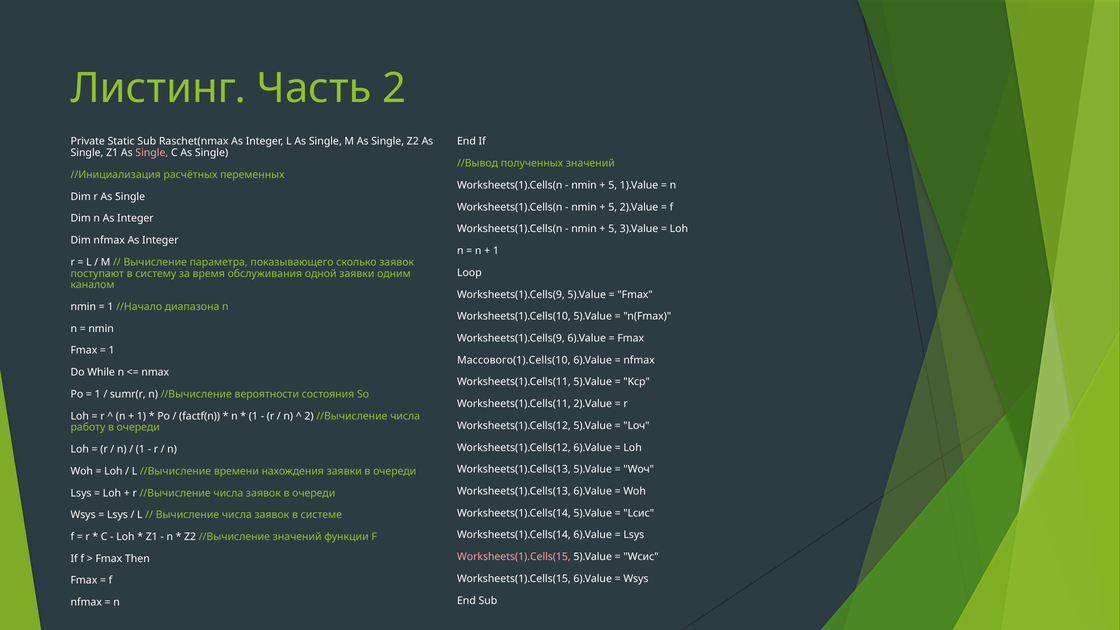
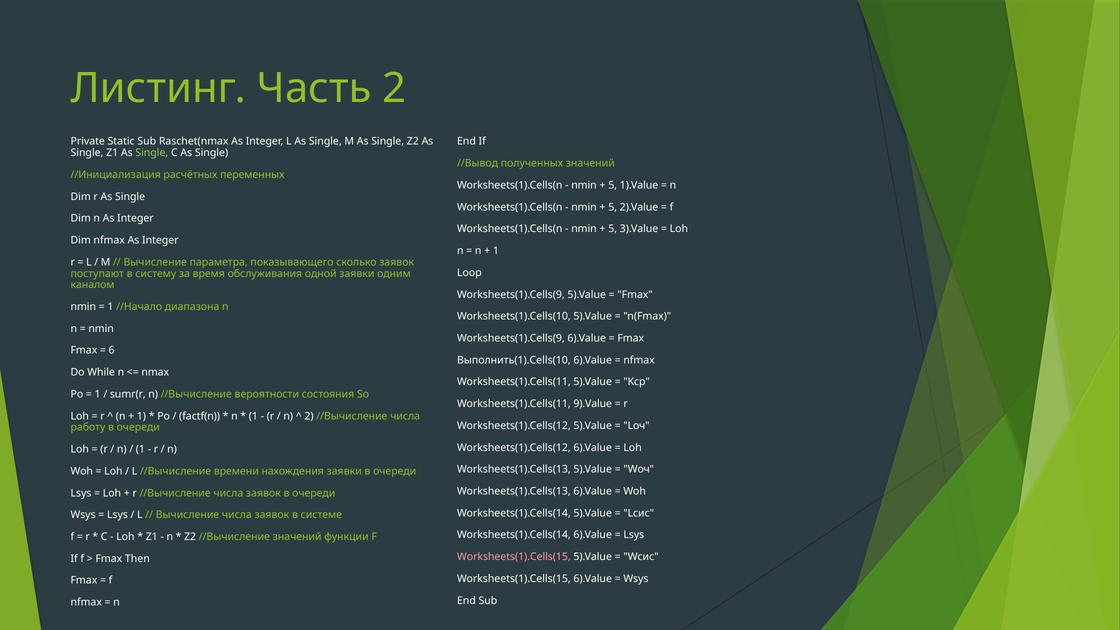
Single at (152, 153) colour: pink -> light green
1 at (112, 351): 1 -> 6
Массового(1).Cells(10: Массового(1).Cells(10 -> Выполнить(1).Cells(10
Worksheets(1).Cells(11 2).Value: 2).Value -> 9).Value
